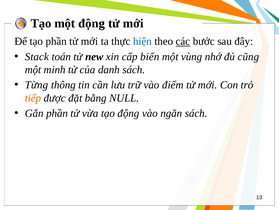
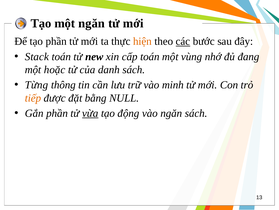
một động: động -> ngăn
hiện colour: blue -> orange
cấp biến: biến -> toán
cũng: cũng -> đang
minh: minh -> hoặc
điểm: điểm -> minh
vừa underline: none -> present
